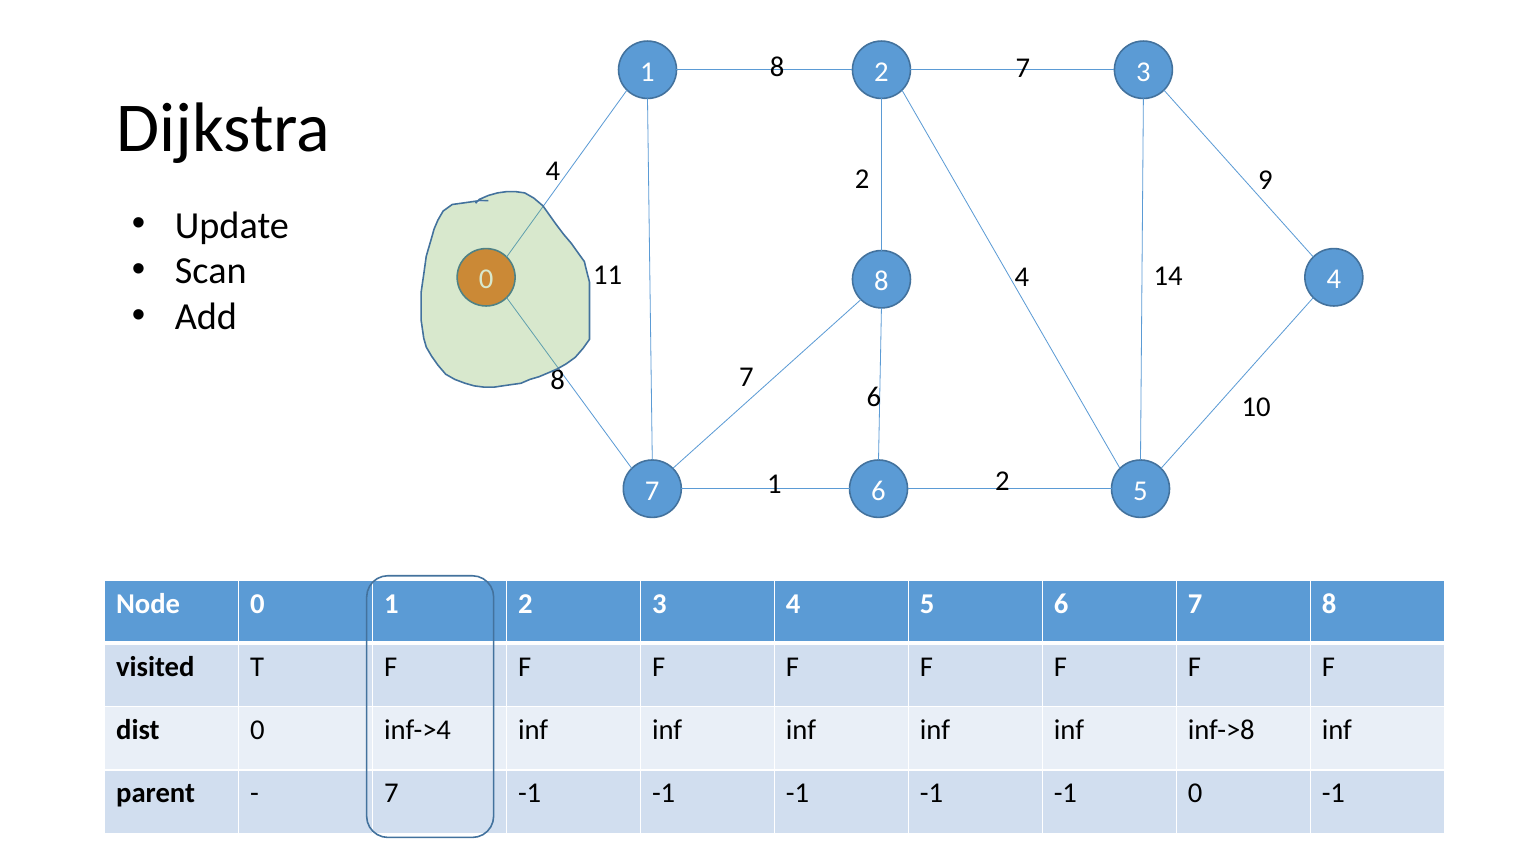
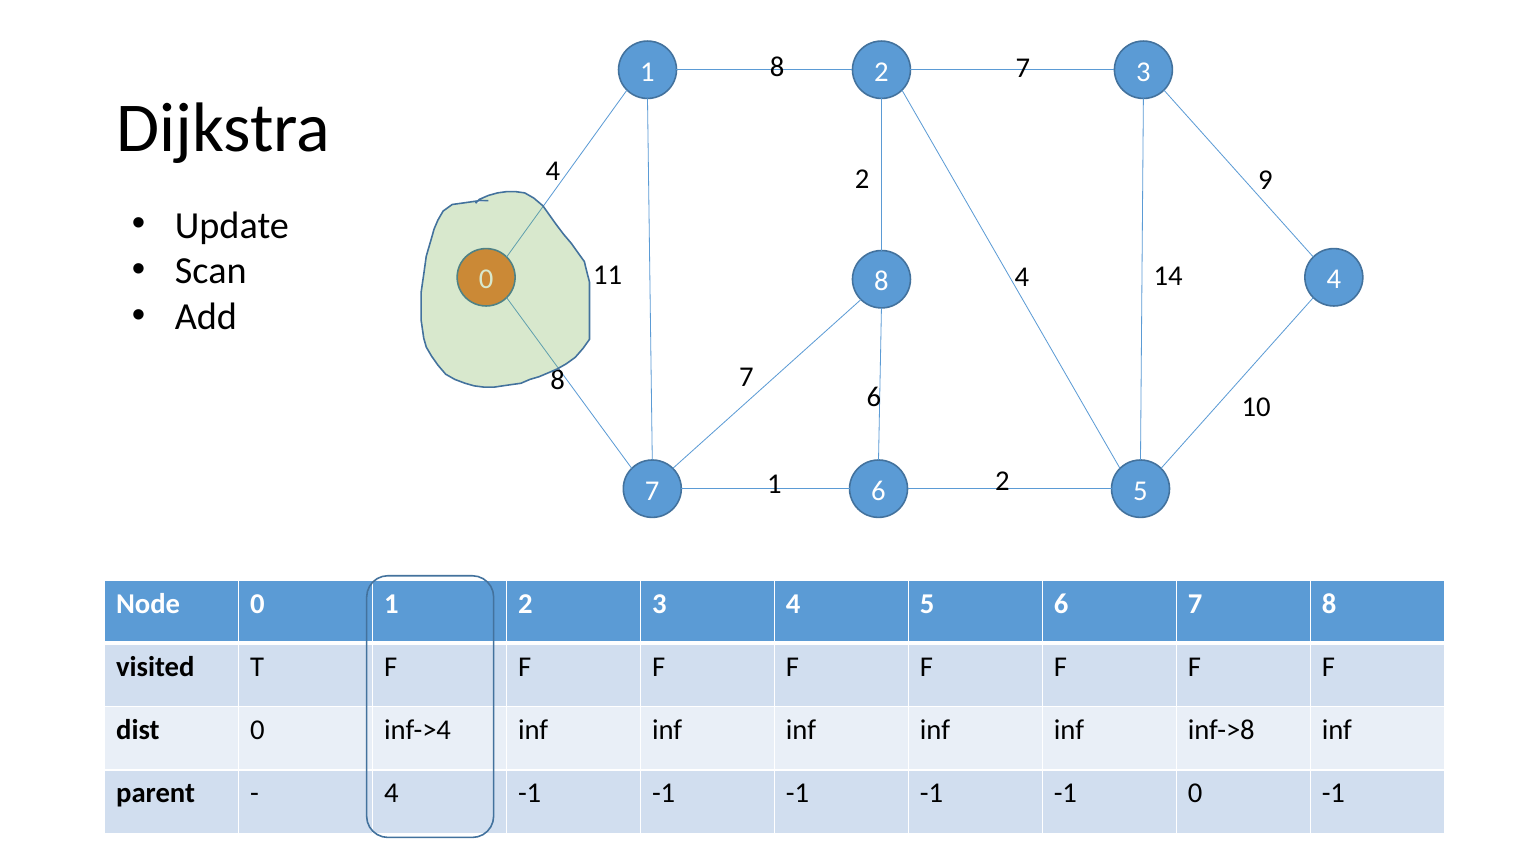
7 at (391, 794): 7 -> 4
